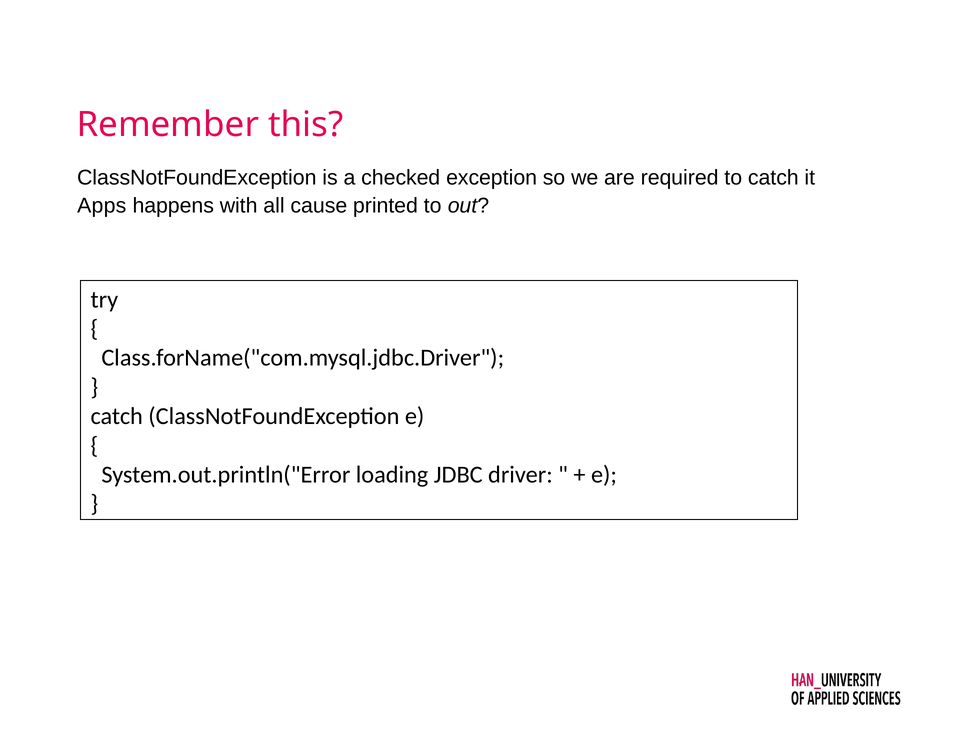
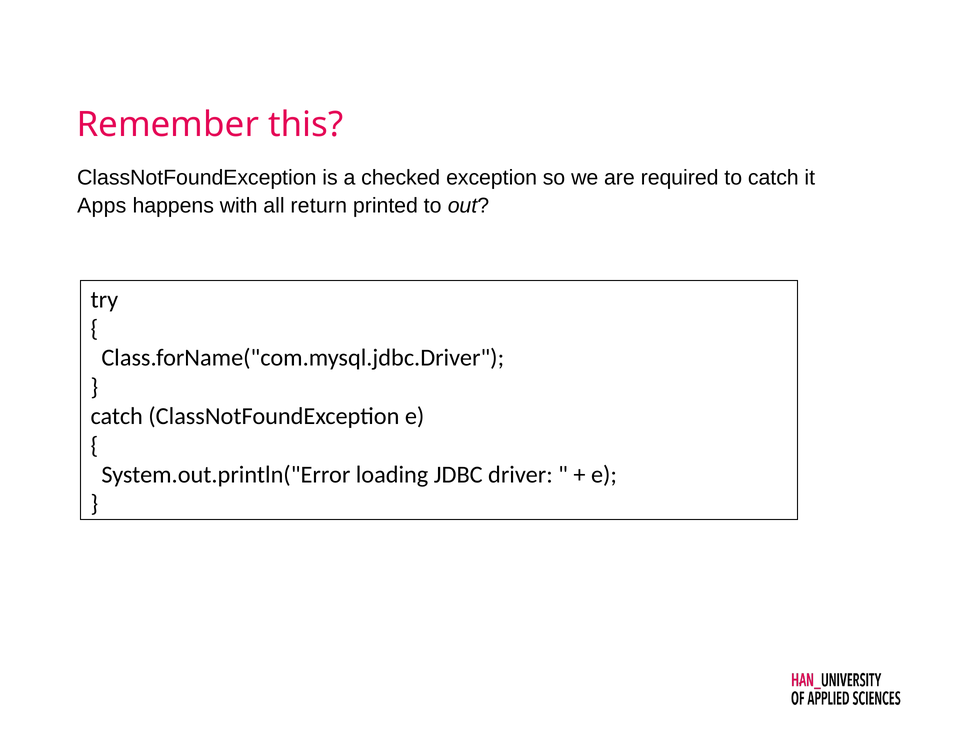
cause: cause -> return
